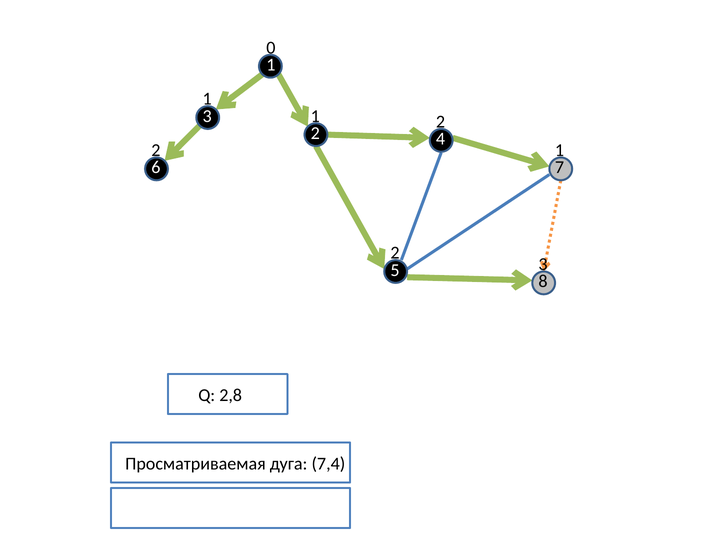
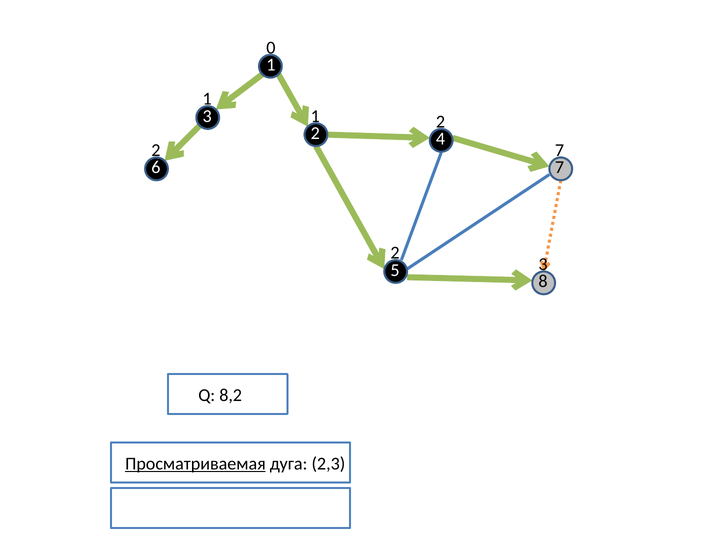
1 at (559, 150): 1 -> 7
2,8: 2,8 -> 8,2
Просматриваемая underline: none -> present
7,4: 7,4 -> 2,3
